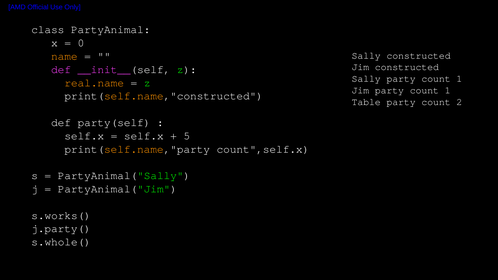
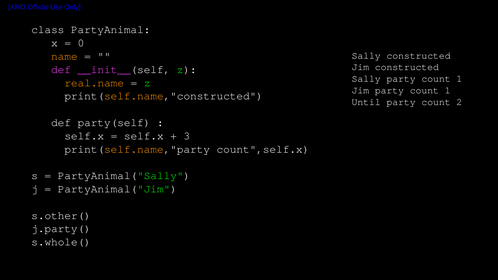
Table: Table -> Until
5: 5 -> 3
s.works(: s.works( -> s.other(
